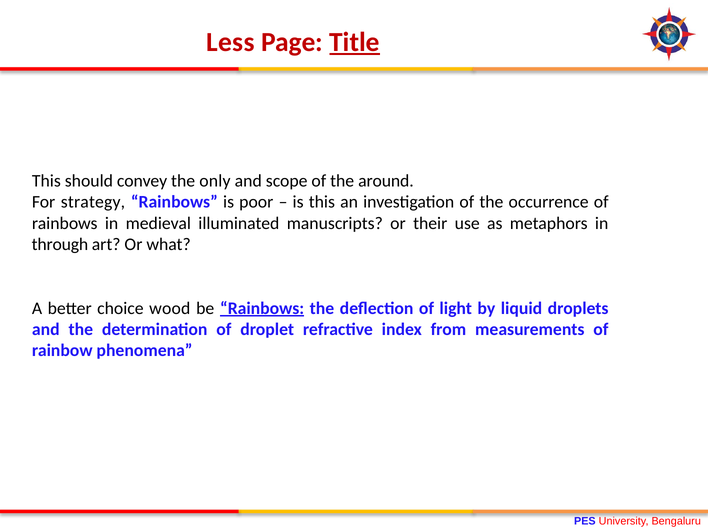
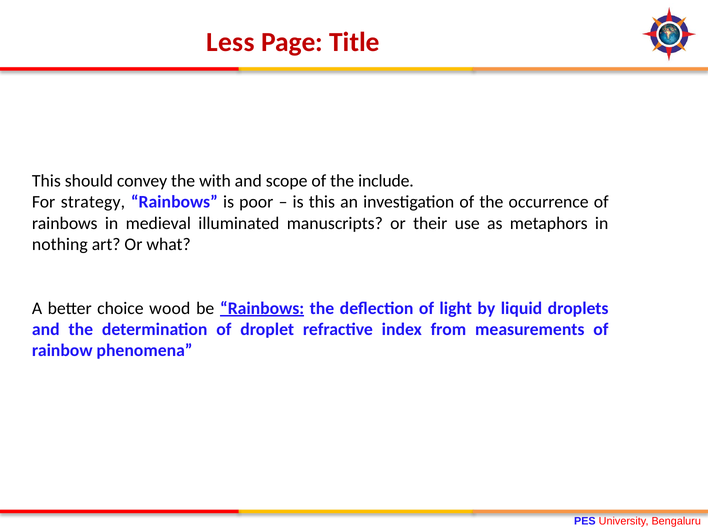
Title underline: present -> none
only: only -> with
around: around -> include
through: through -> nothing
